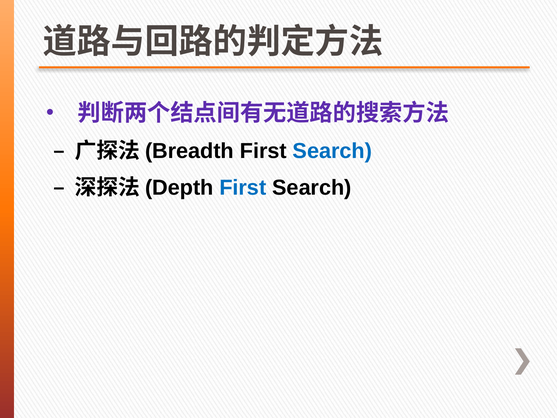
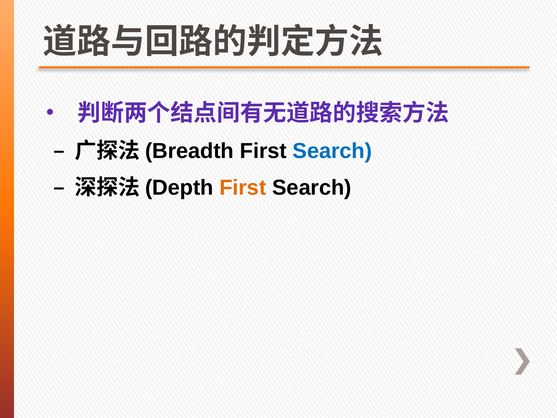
First at (243, 188) colour: blue -> orange
